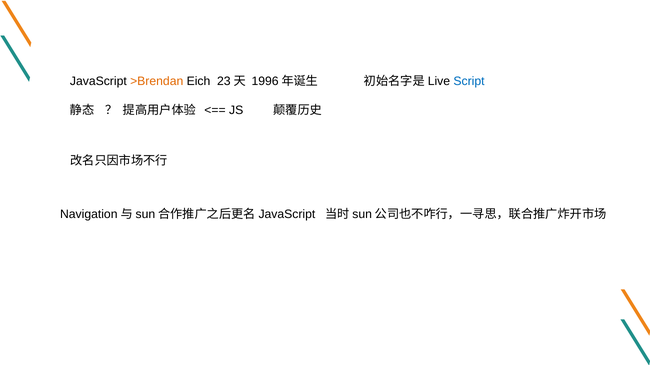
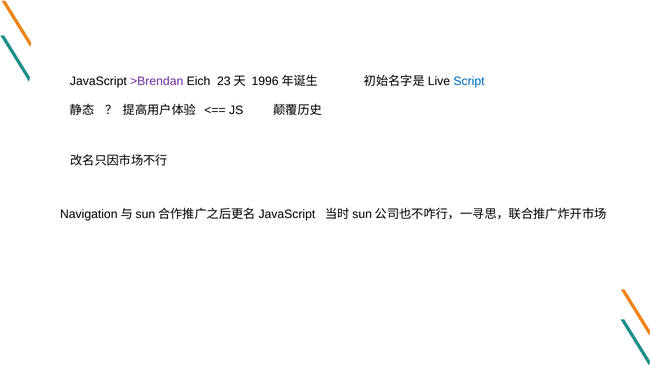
>Brendan colour: orange -> purple
